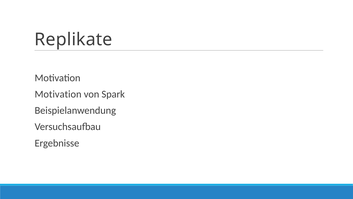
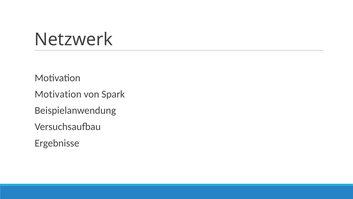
Replikate: Replikate -> Netzwerk
